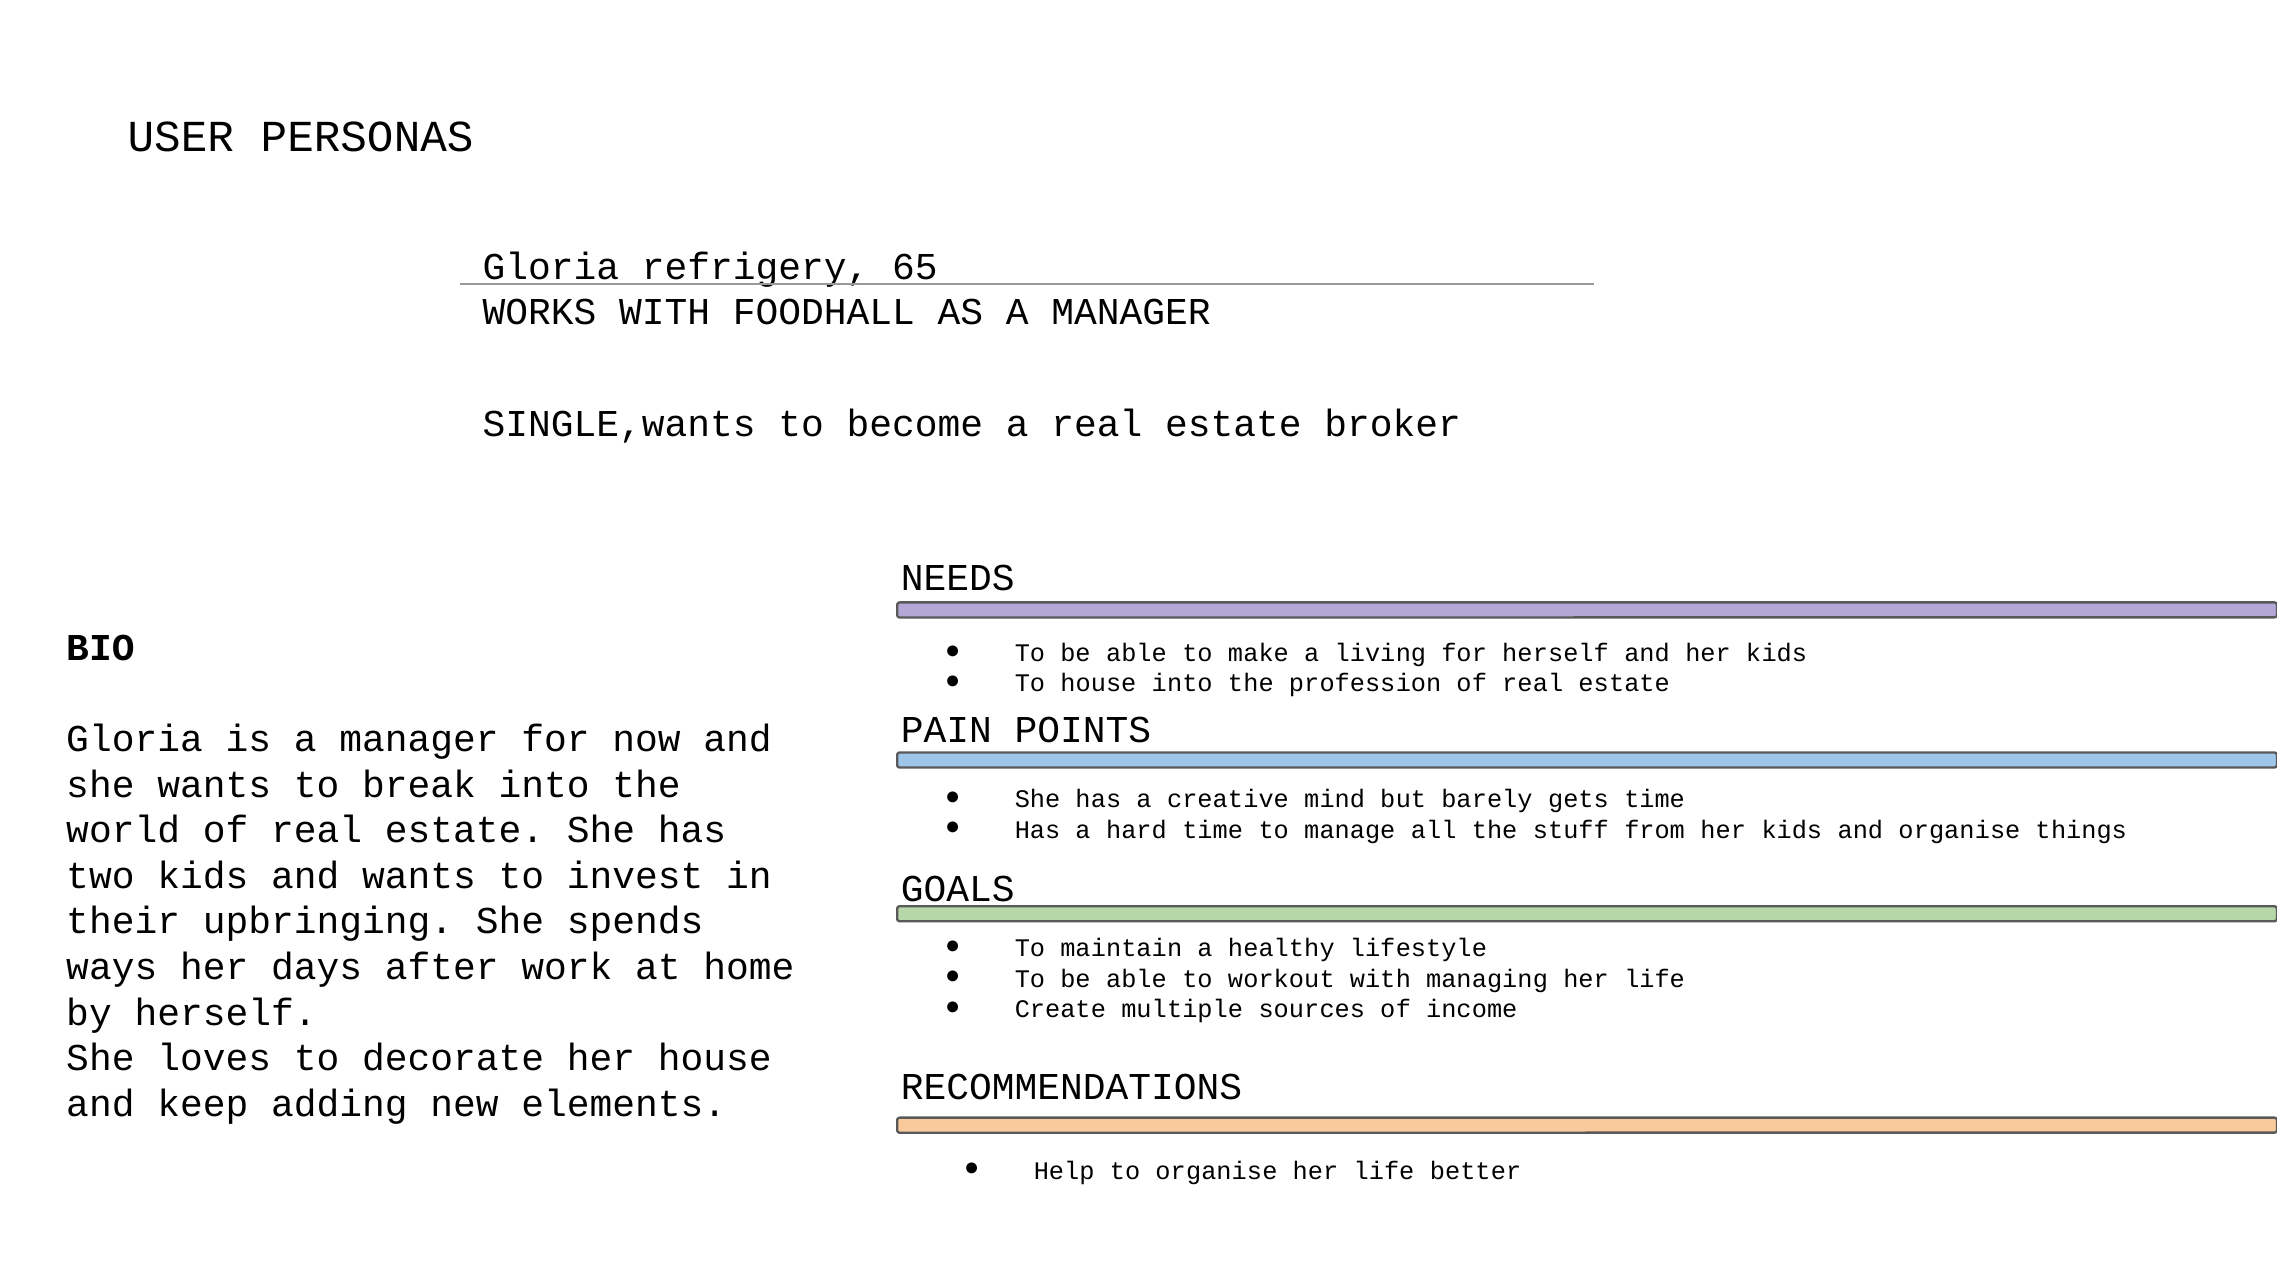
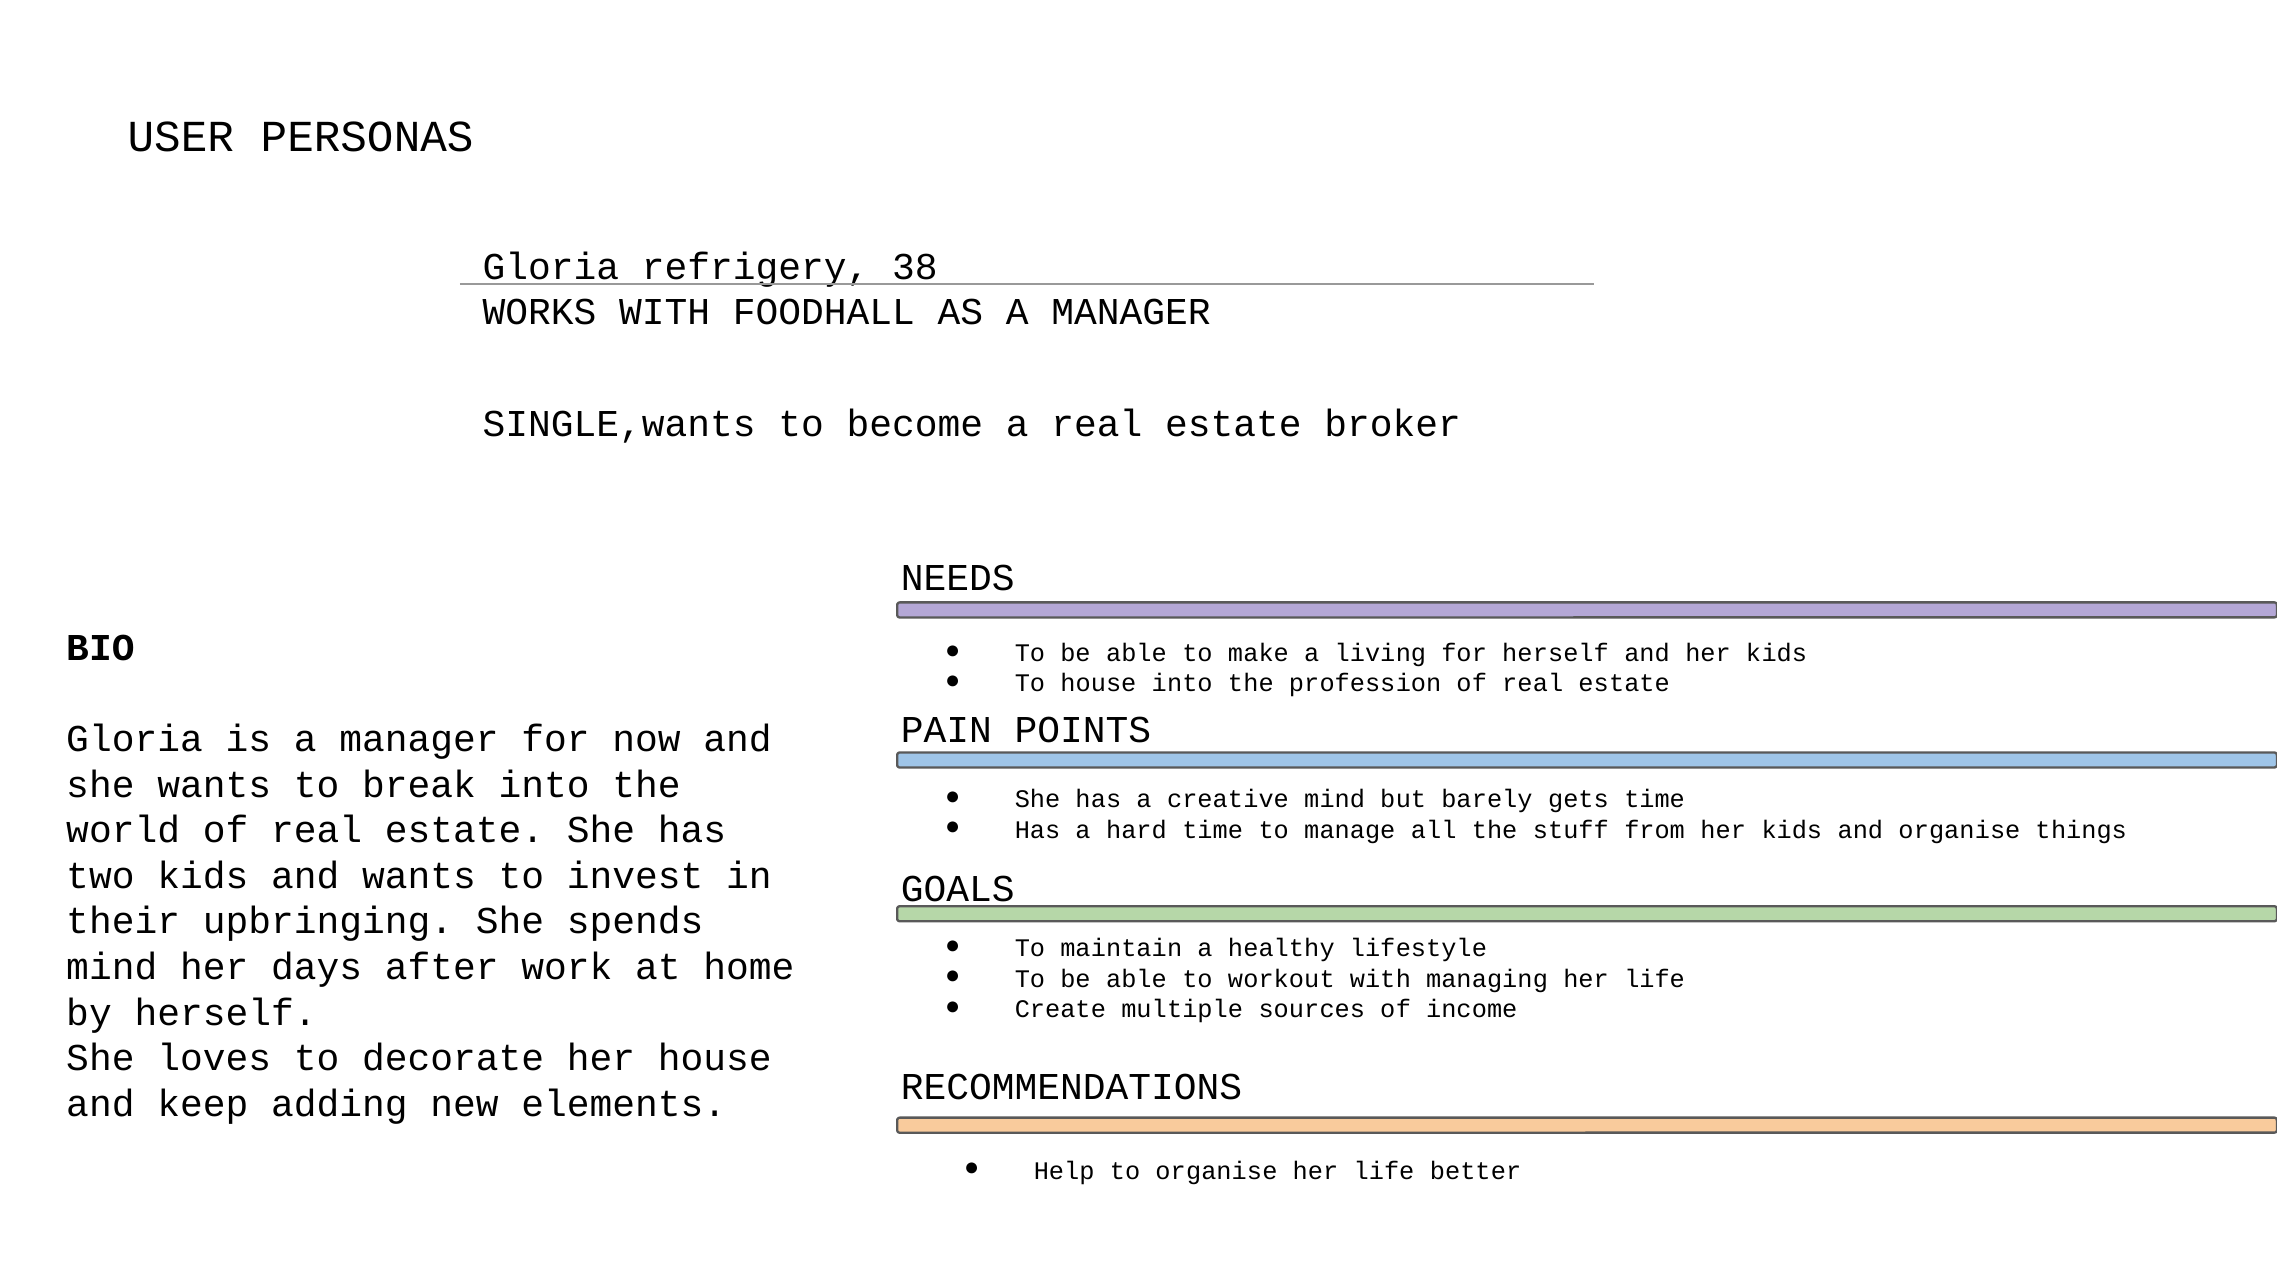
65: 65 -> 38
ways at (112, 967): ways -> mind
